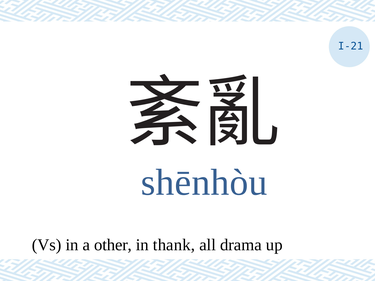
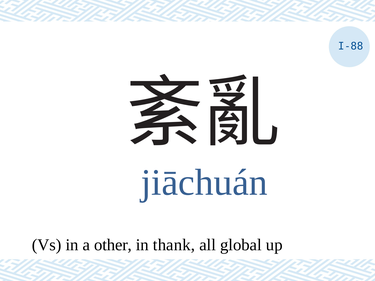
I-21: I-21 -> I-88
shēnhòu: shēnhòu -> jiāchuán
drama: drama -> global
